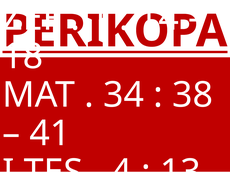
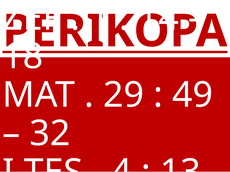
34: 34 -> 29
38: 38 -> 49
41: 41 -> 32
